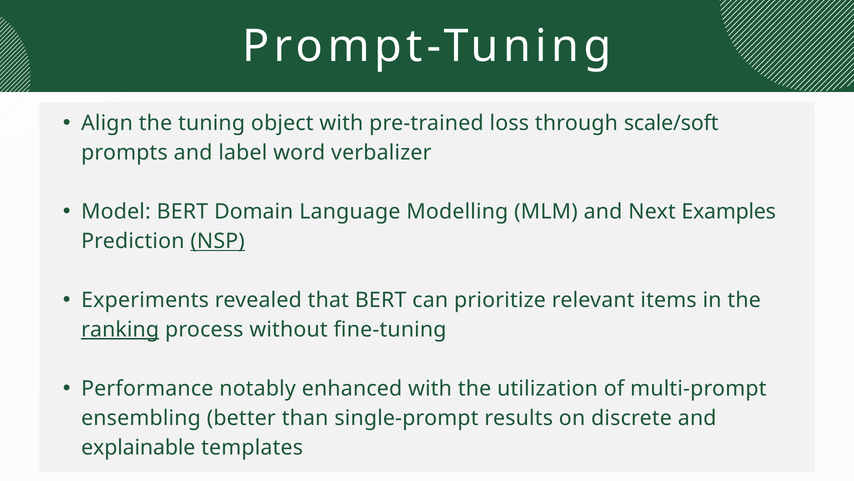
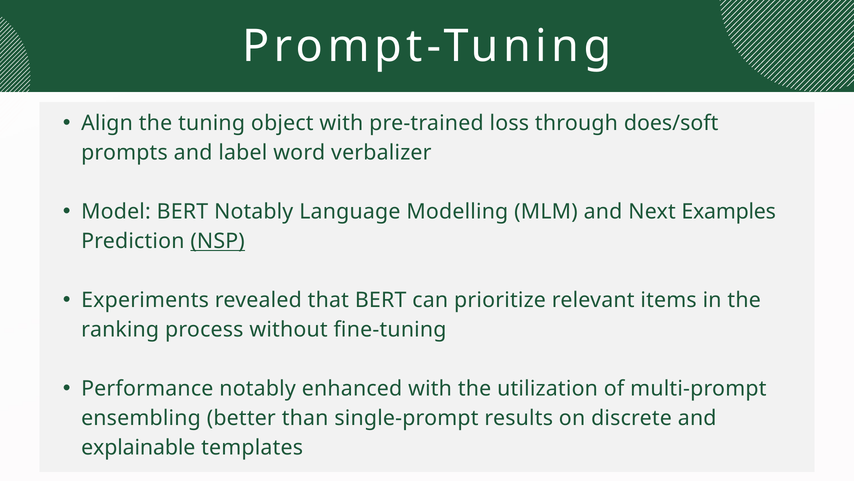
scale/soft: scale/soft -> does/soft
BERT Domain: Domain -> Notably
ranking underline: present -> none
